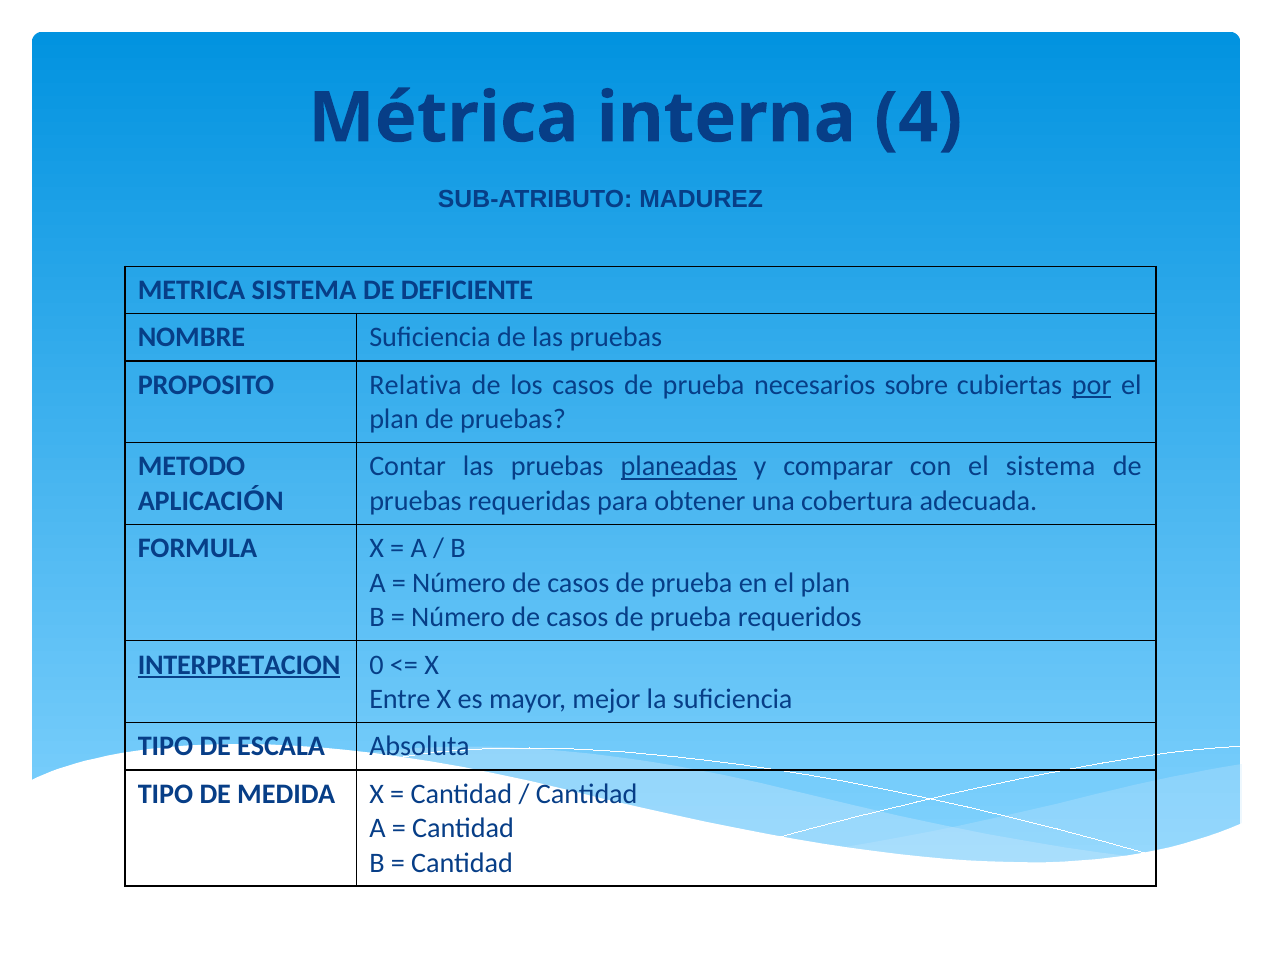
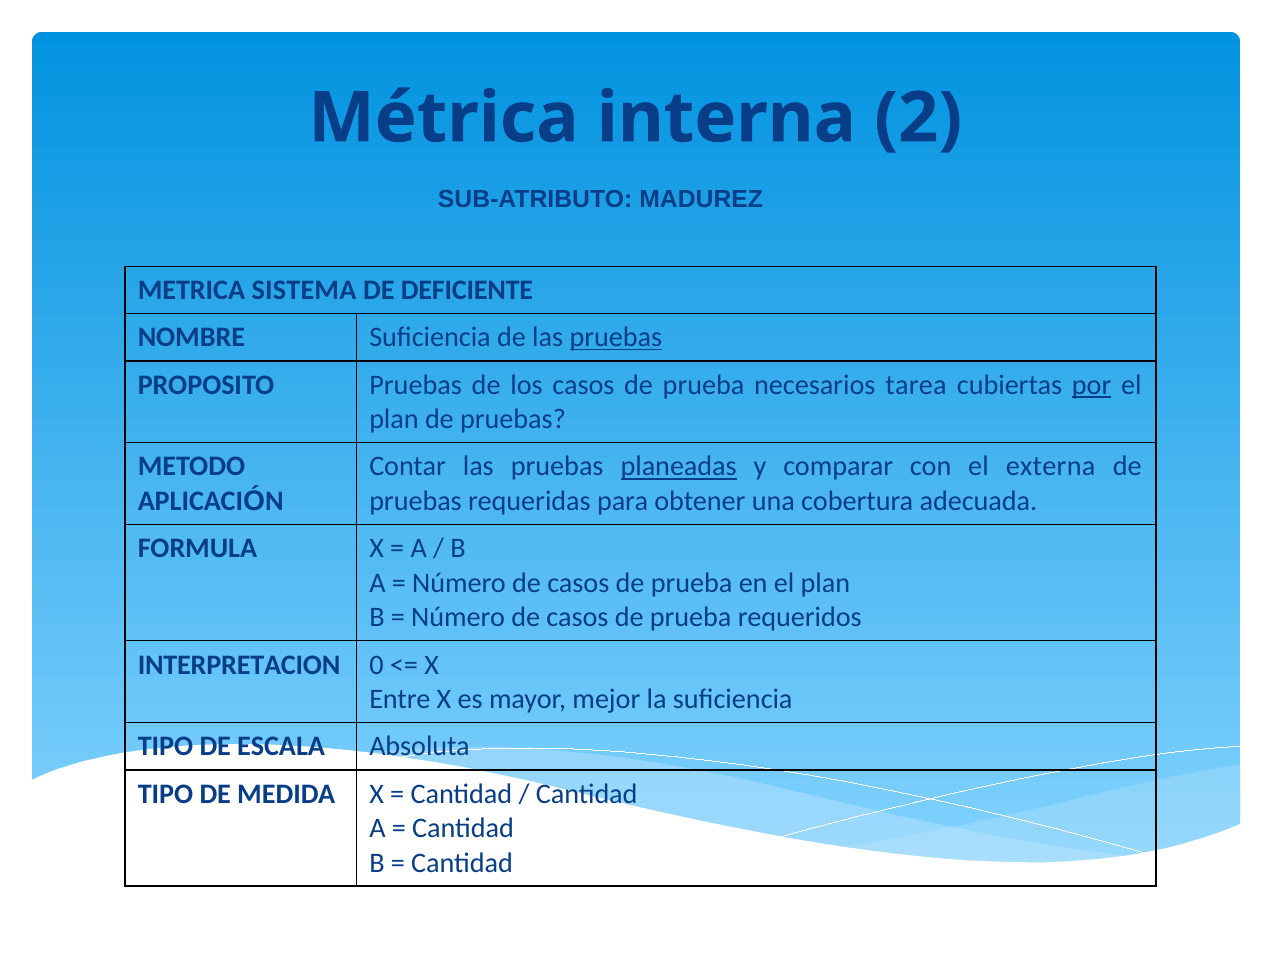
4: 4 -> 2
pruebas at (616, 338) underline: none -> present
PROPOSITO Relativa: Relativa -> Pruebas
sobre: sobre -> tarea
el sistema: sistema -> externa
INTERPRETACION underline: present -> none
